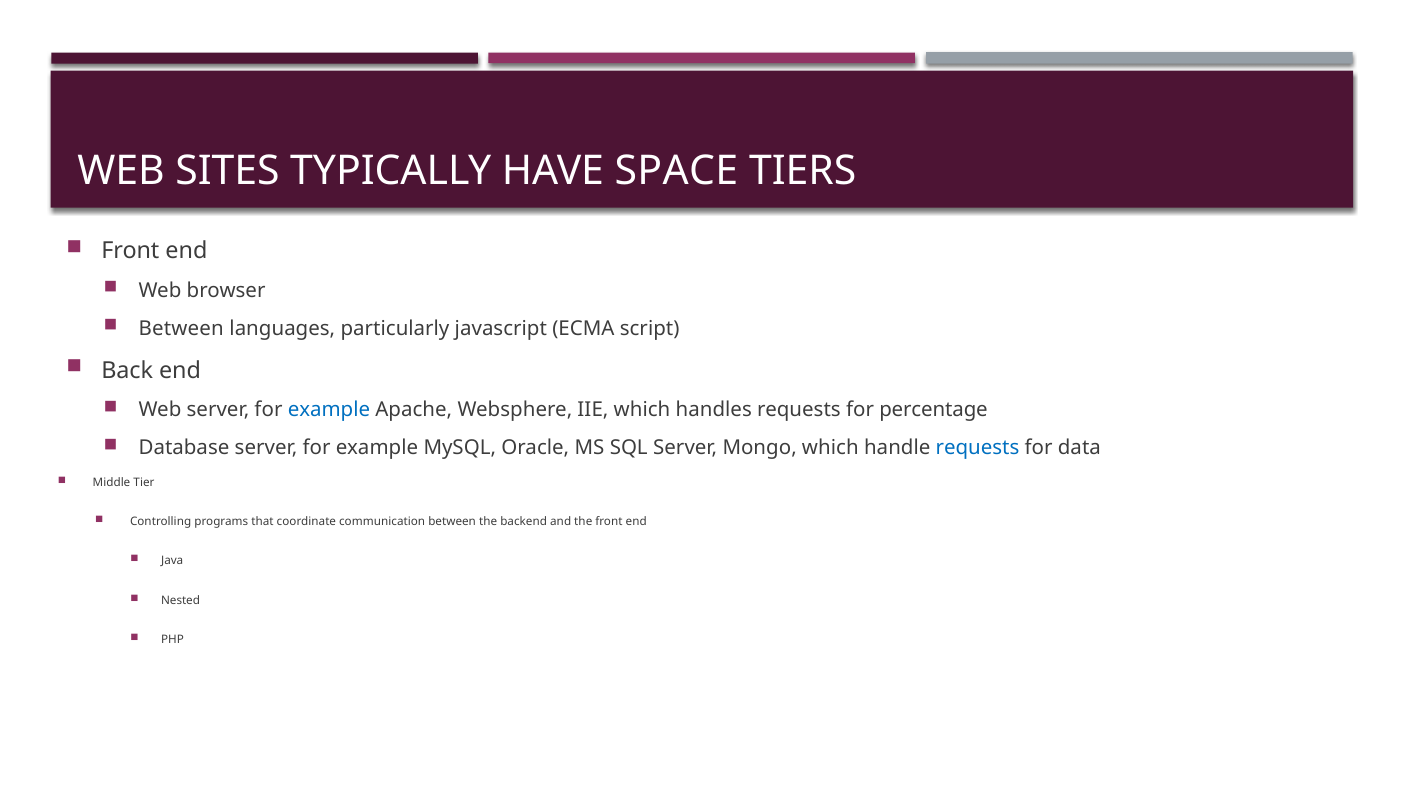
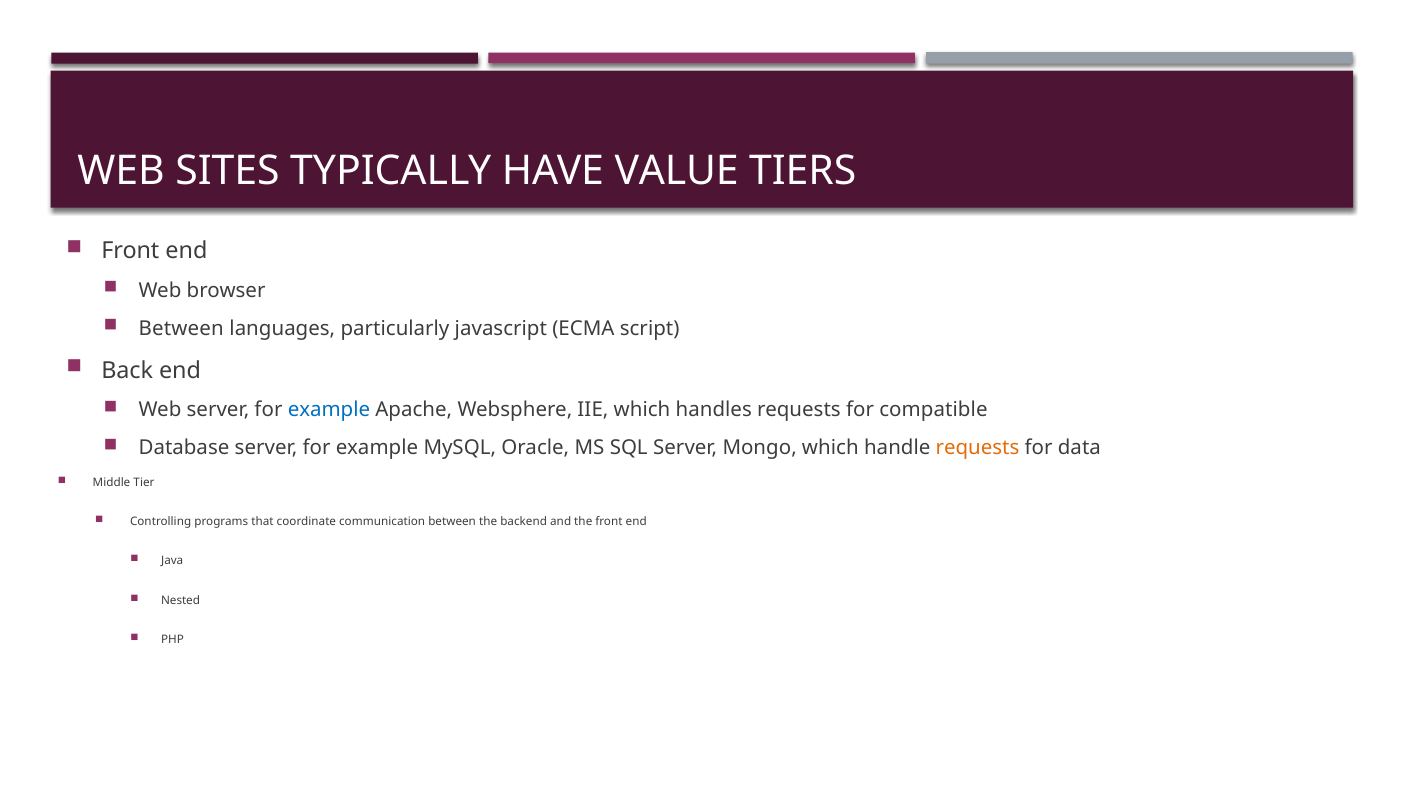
SPACE: SPACE -> VALUE
percentage: percentage -> compatible
requests at (977, 448) colour: blue -> orange
